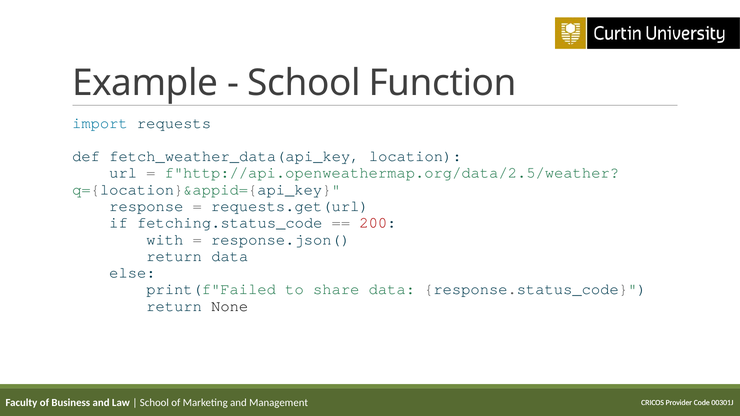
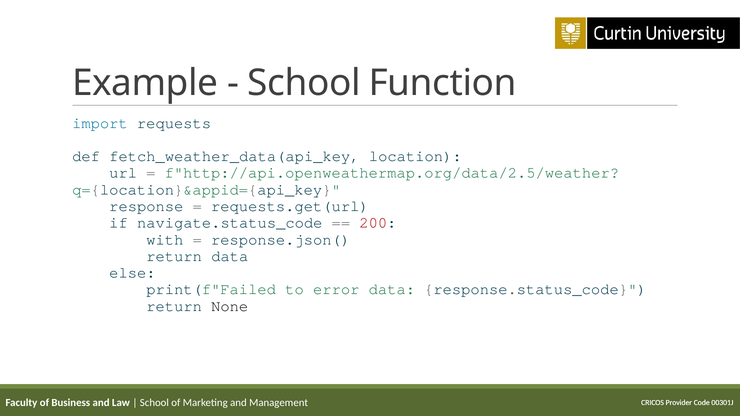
fetching.status_code: fetching.status_code -> navigate.status_code
share: share -> error
